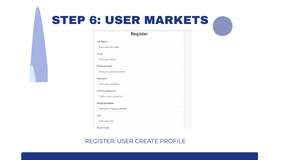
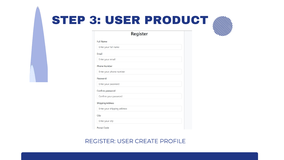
6: 6 -> 3
MARKETS: MARKETS -> PRODUCT
